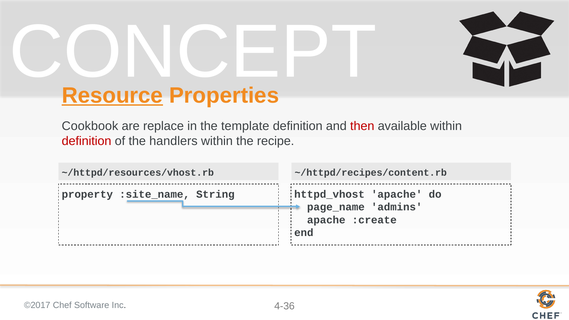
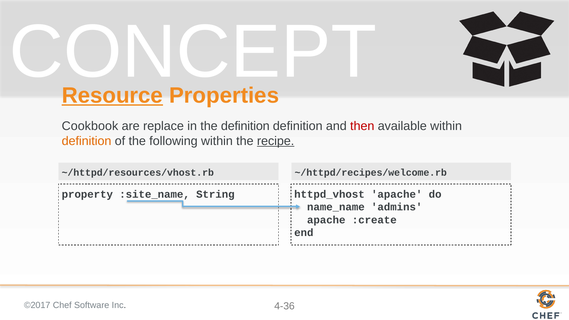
the template: template -> definition
definition at (87, 141) colour: red -> orange
handlers: handlers -> following
recipe underline: none -> present
~/httpd/recipes/content.rb: ~/httpd/recipes/content.rb -> ~/httpd/recipes/welcome.rb
page_name: page_name -> name_name
